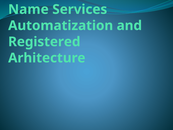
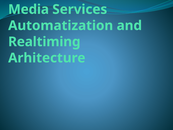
Name: Name -> Media
Registered: Registered -> Realtiming
